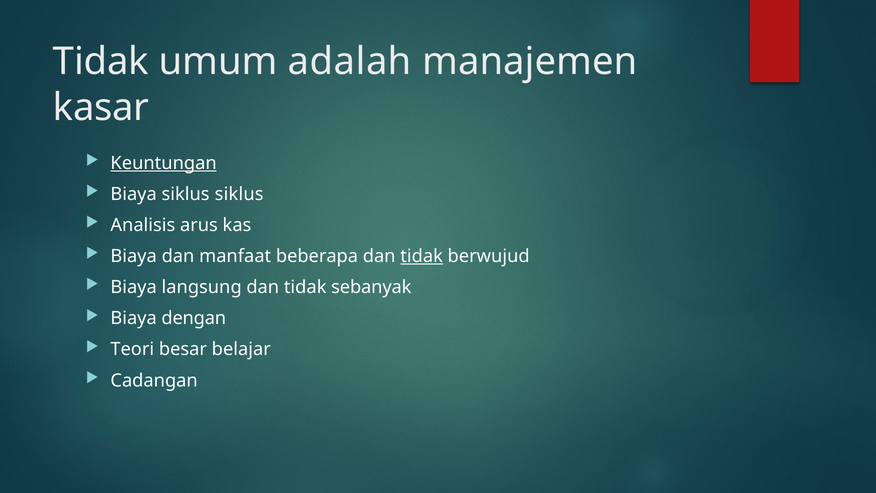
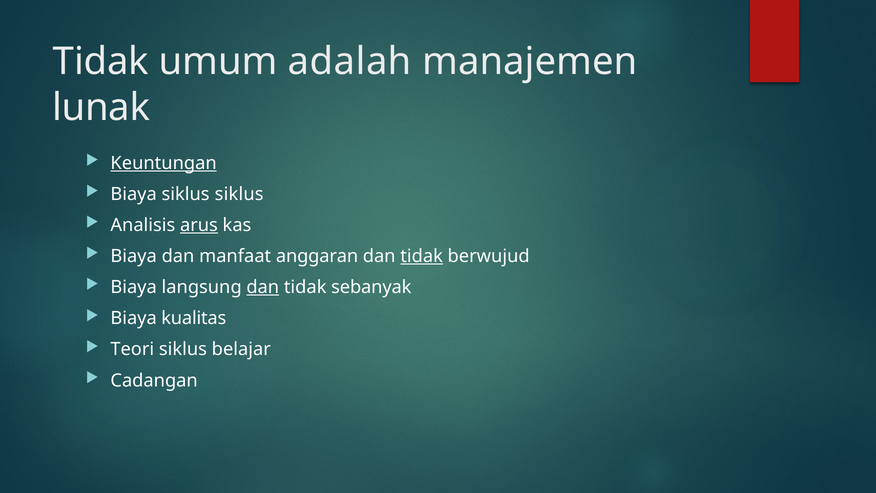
kasar: kasar -> lunak
arus underline: none -> present
beberapa: beberapa -> anggaran
dan at (263, 287) underline: none -> present
dengan: dengan -> kualitas
Teori besar: besar -> siklus
